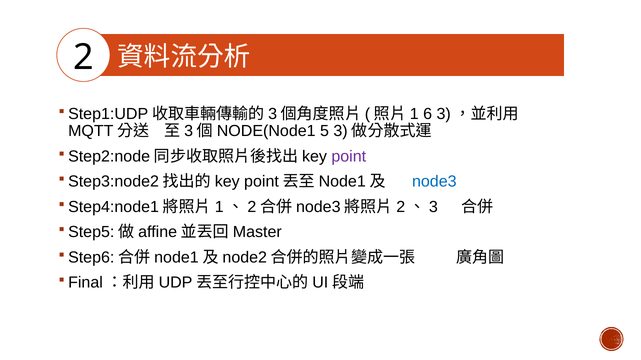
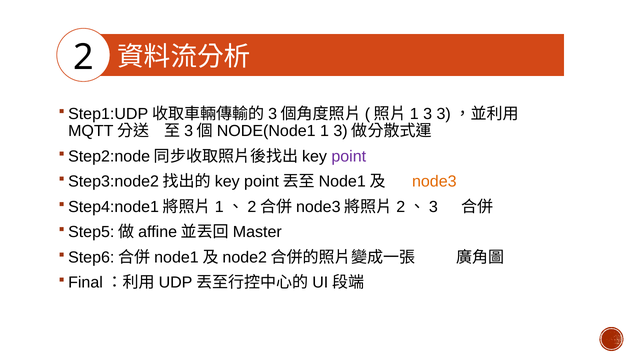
6: 6 -> 3
5: 5 -> 1
node3 colour: blue -> orange
